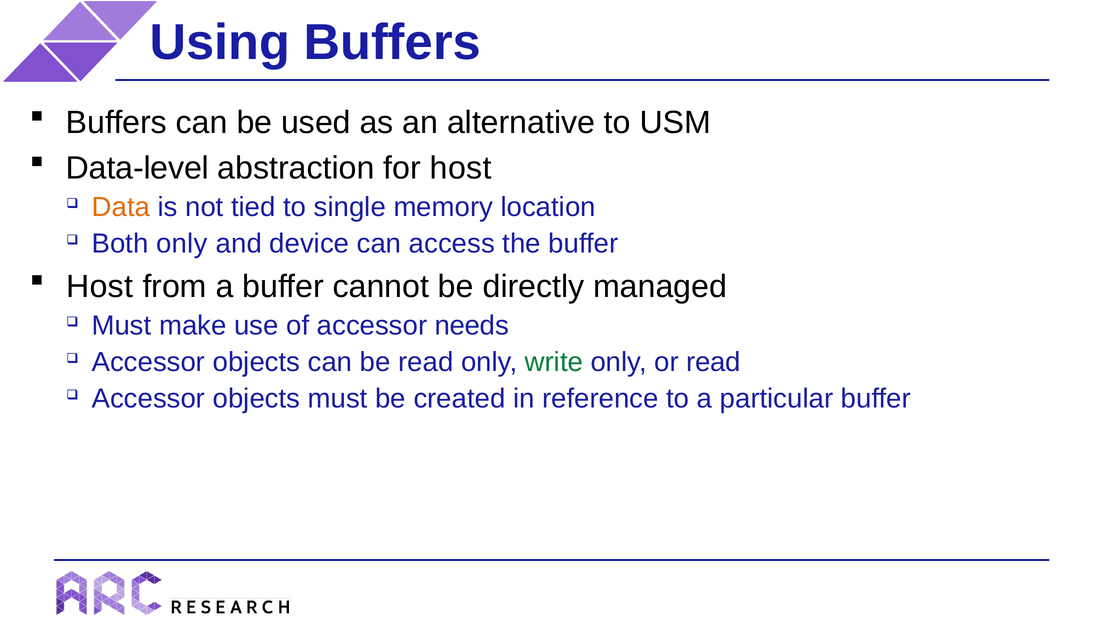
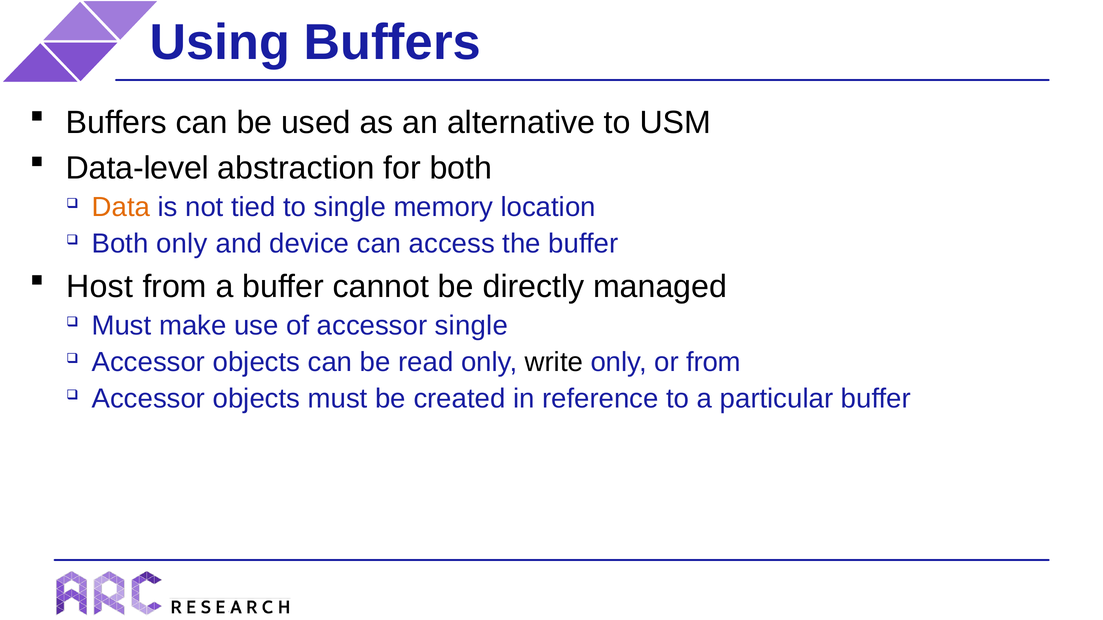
for host: host -> both
accessor needs: needs -> single
write colour: green -> black
or read: read -> from
